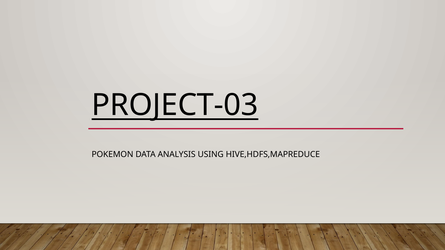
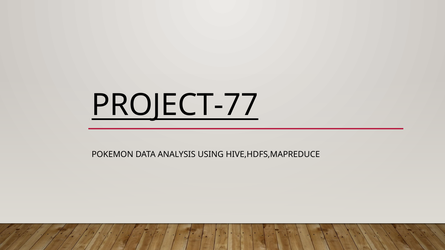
PROJECT-03: PROJECT-03 -> PROJECT-77
